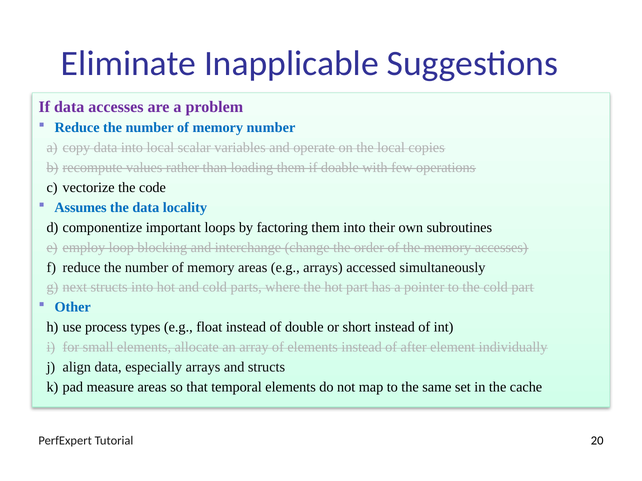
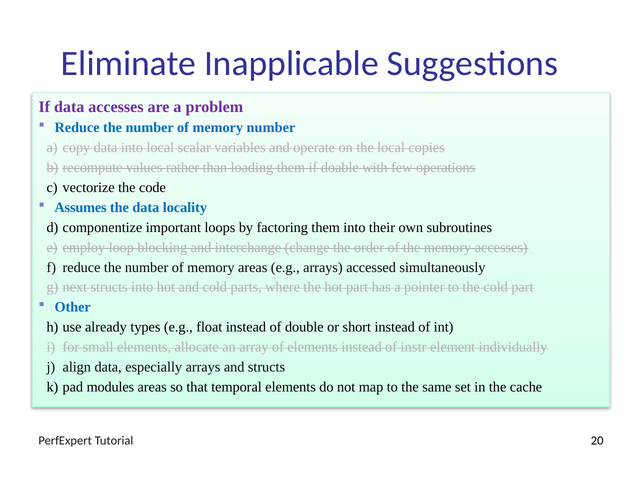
process: process -> already
after: after -> instr
measure: measure -> modules
